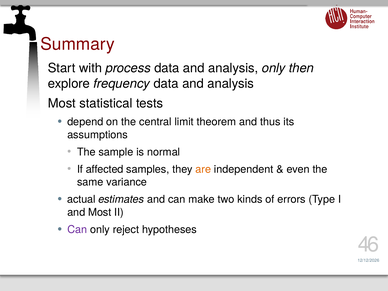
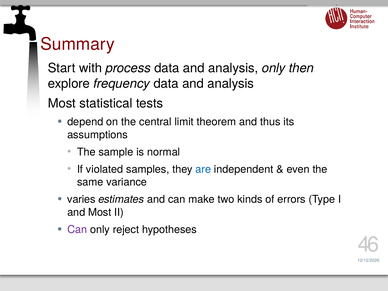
affected: affected -> violated
are colour: orange -> blue
actual: actual -> varies
